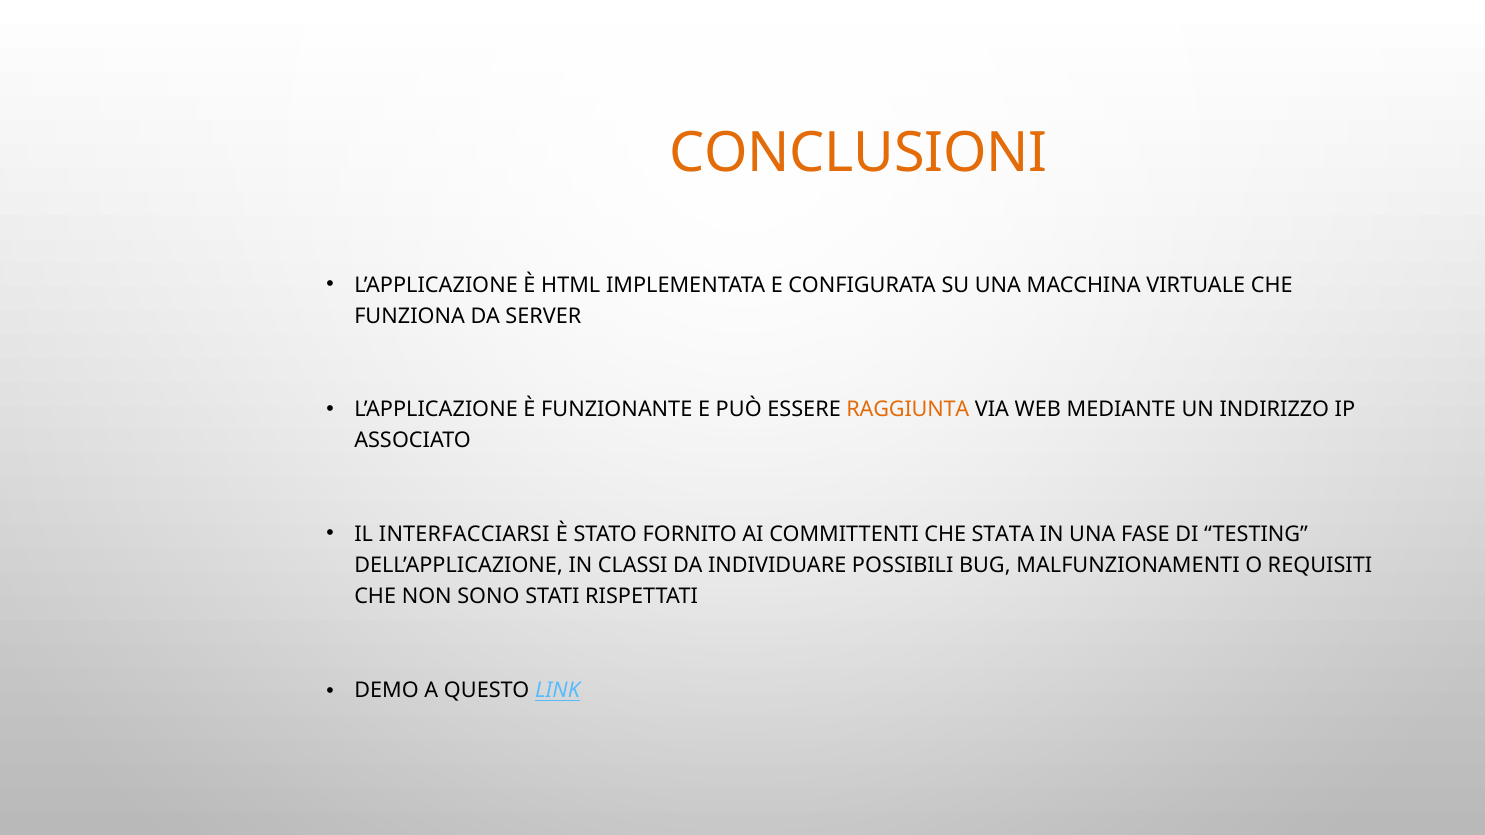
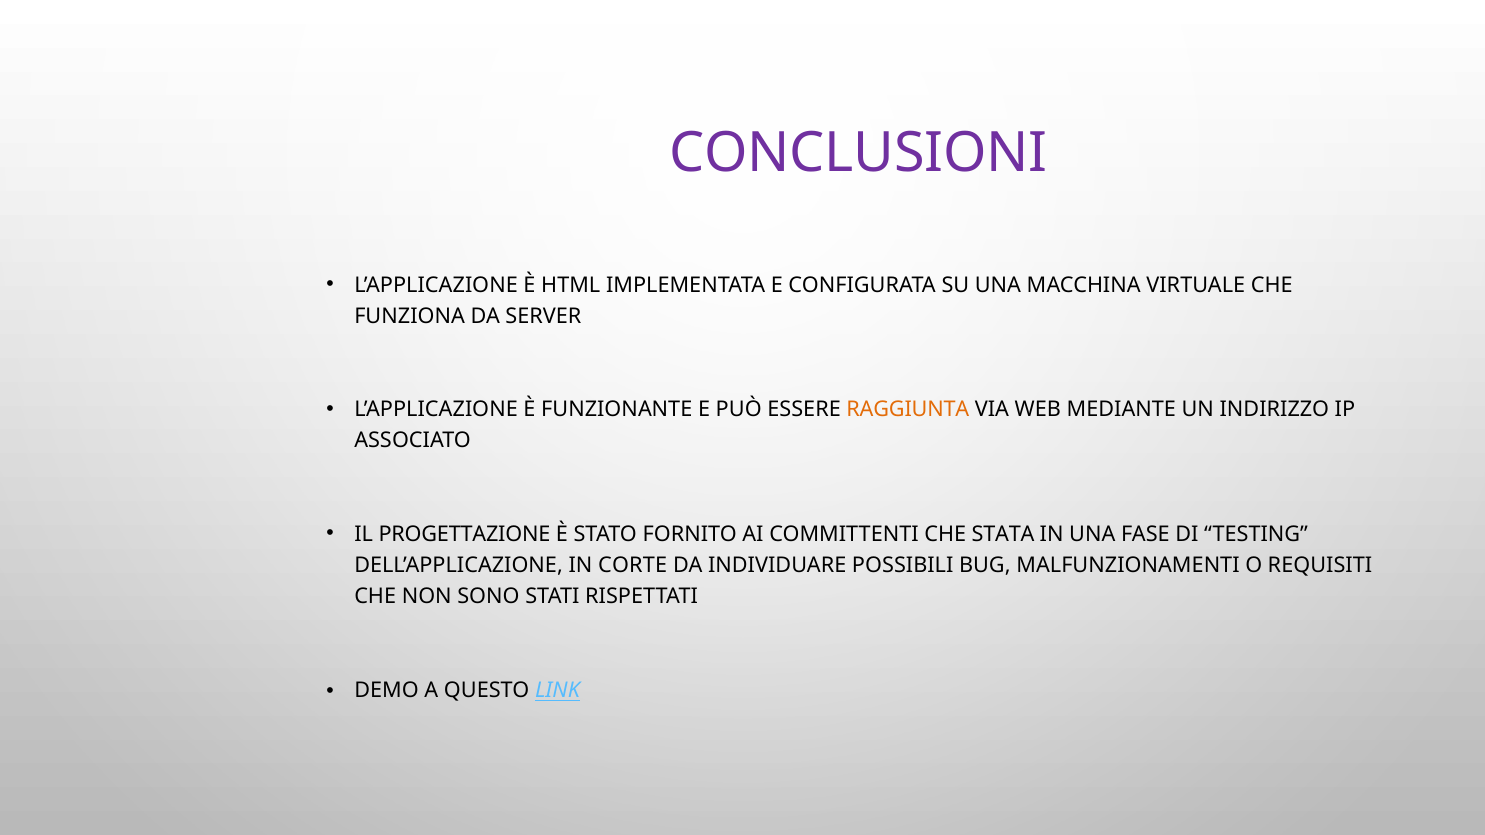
CONCLUSIONI colour: orange -> purple
INTERFACCIARSI: INTERFACCIARSI -> PROGETTAZIONE
CLASSI: CLASSI -> CORTE
